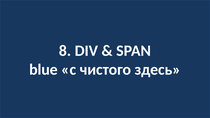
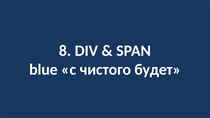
здесь: здесь -> будет
